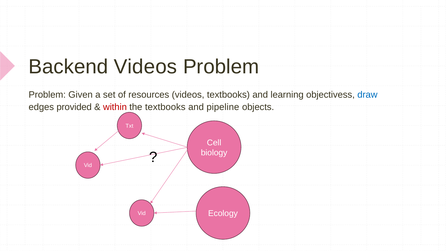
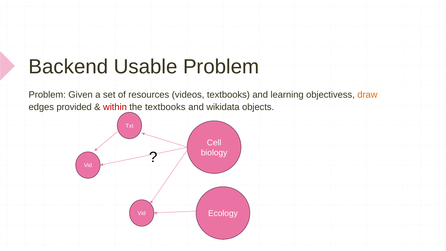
Backend Videos: Videos -> Usable
draw colour: blue -> orange
pipeline: pipeline -> wikidata
